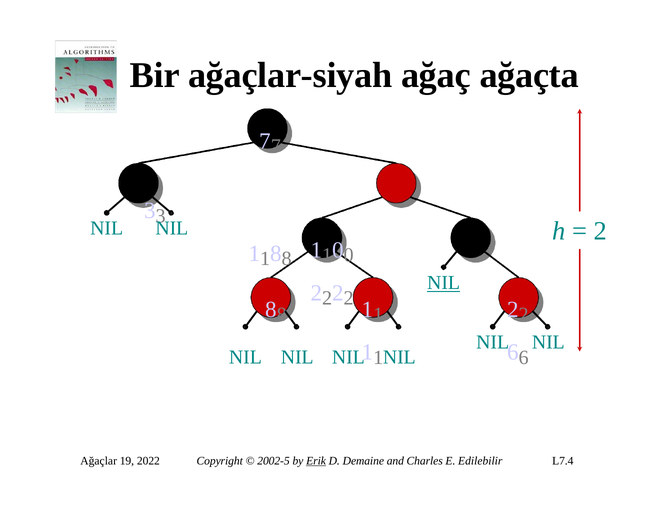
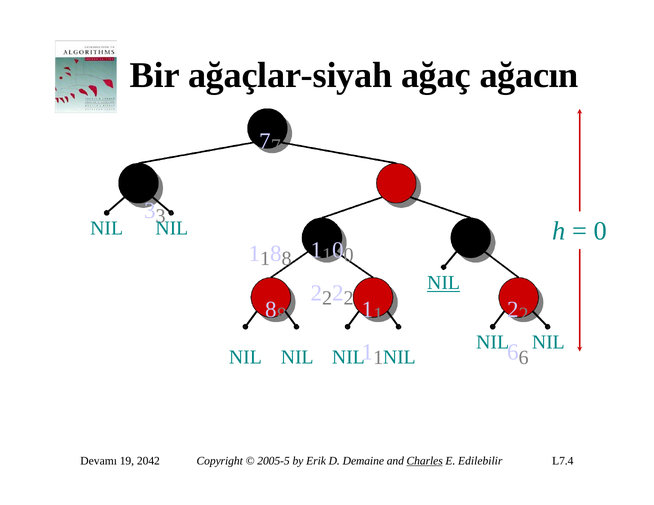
ağaçta: ağaçta -> ağacın
2 at (600, 231): 2 -> 0
Ağaçlar: Ağaçlar -> Devamı
2022: 2022 -> 2042
2002-5: 2002-5 -> 2005-5
Erik underline: present -> none
Charles underline: none -> present
